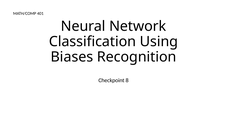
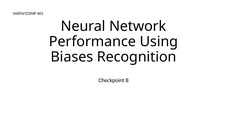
Classification: Classification -> Performance
